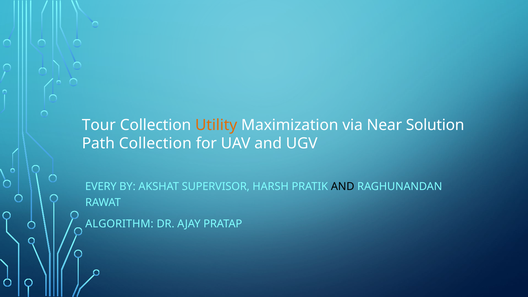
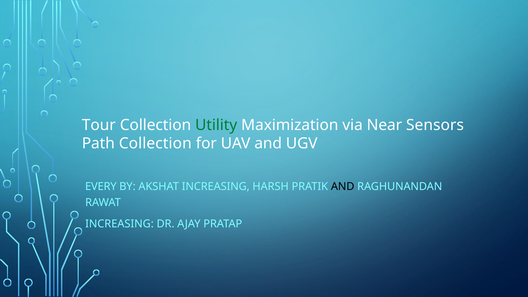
Utility colour: orange -> green
Solution: Solution -> Sensors
AKSHAT SUPERVISOR: SUPERVISOR -> INCREASING
ALGORITHM at (119, 224): ALGORITHM -> INCREASING
